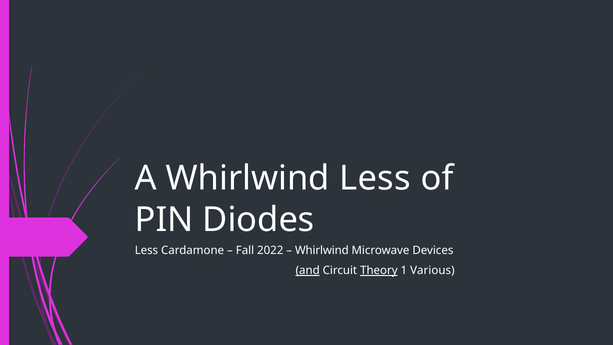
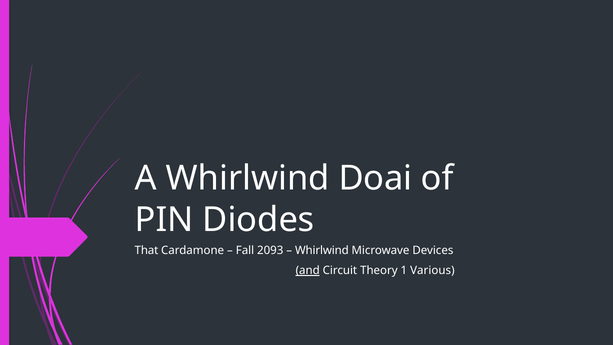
Whirlwind Less: Less -> Doai
Less at (146, 250): Less -> That
2022: 2022 -> 2093
Theory underline: present -> none
